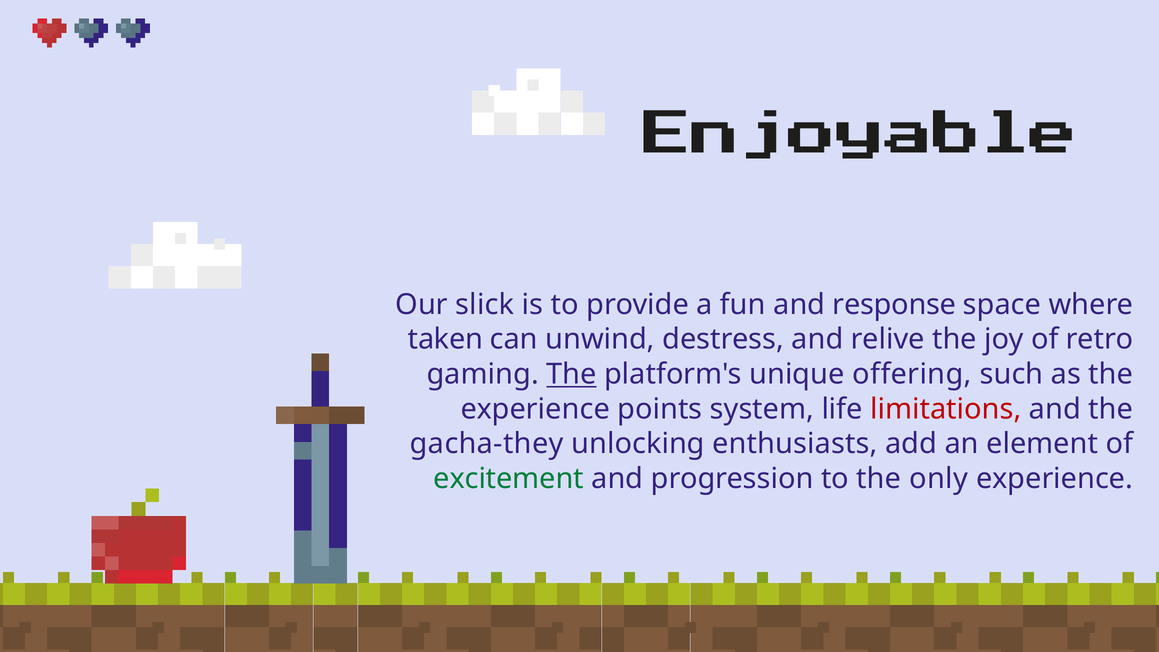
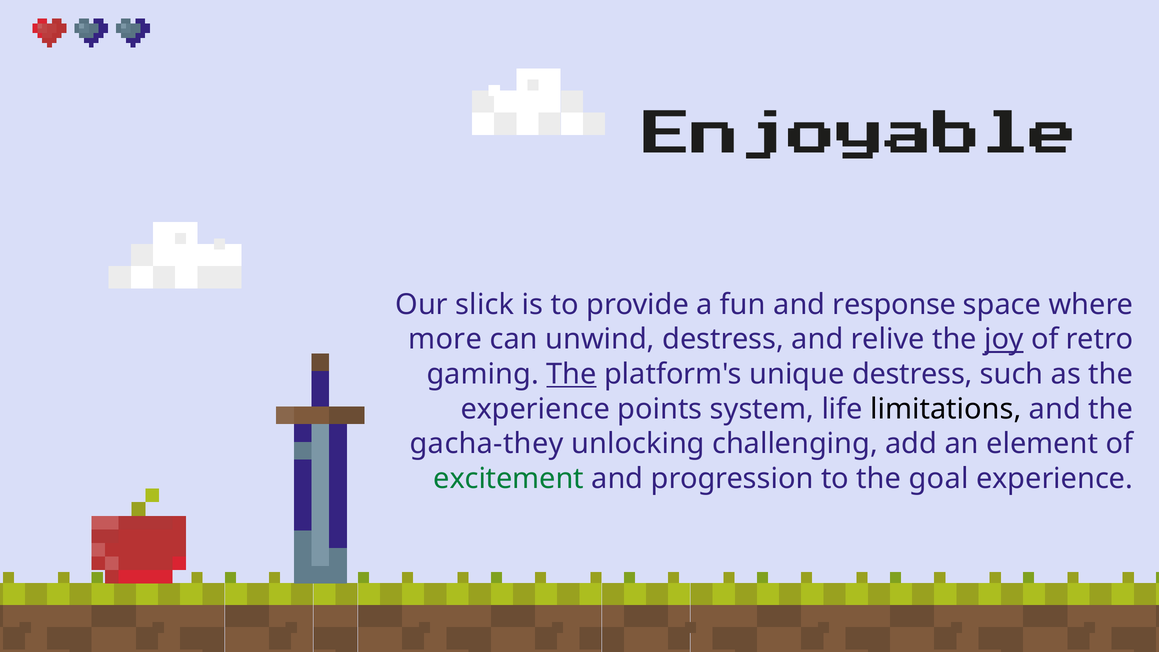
taken: taken -> more
joy underline: none -> present
unique offering: offering -> destress
limitations colour: red -> black
enthusiasts: enthusiasts -> challenging
only: only -> goal
